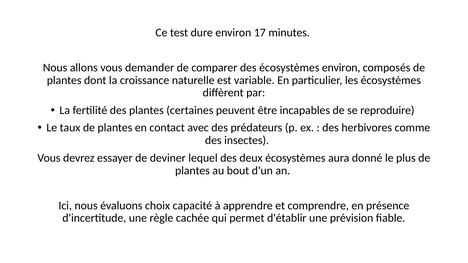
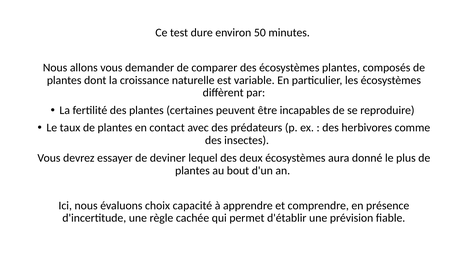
17: 17 -> 50
écosystèmes environ: environ -> plantes
